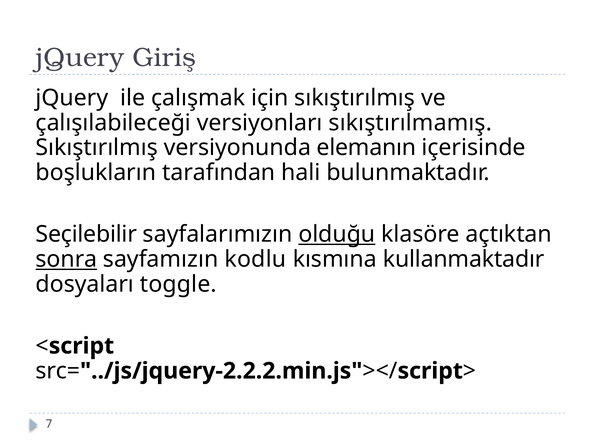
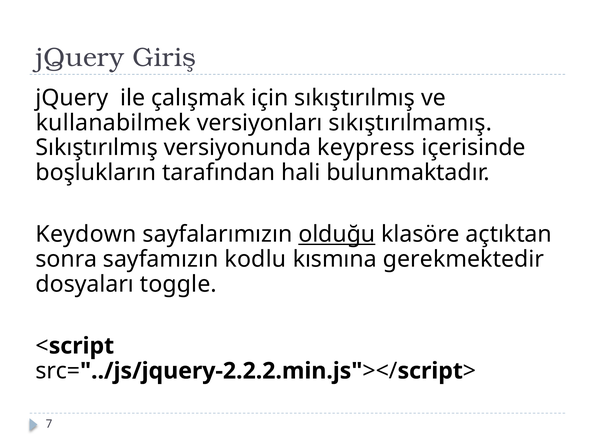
çalışılabileceği: çalışılabileceği -> kullanabilmek
elemanın: elemanın -> keypress
Seçilebilir: Seçilebilir -> Keydown
sonra underline: present -> none
kullanmaktadır: kullanmaktadır -> gerekmektedir
